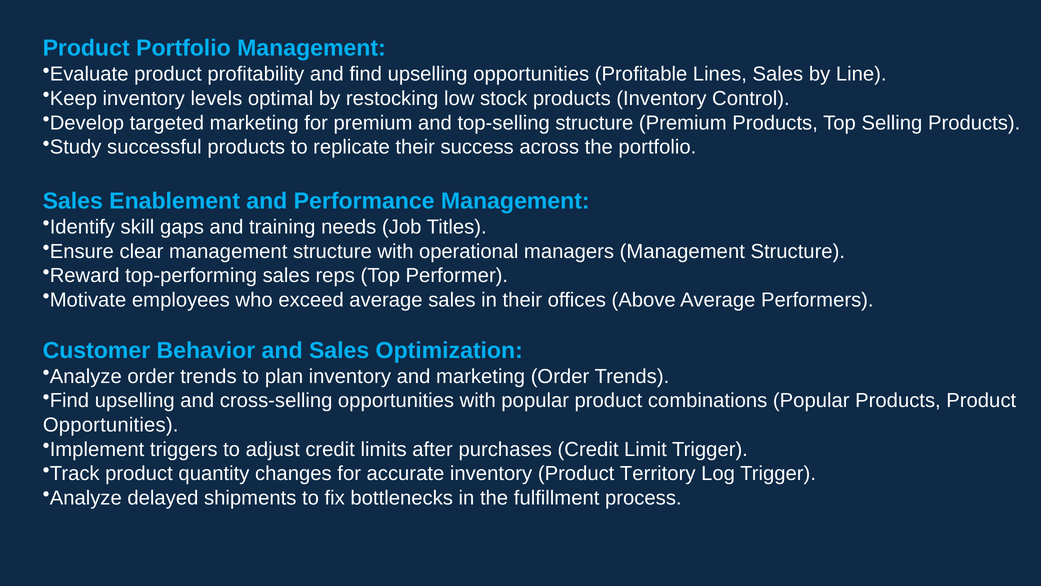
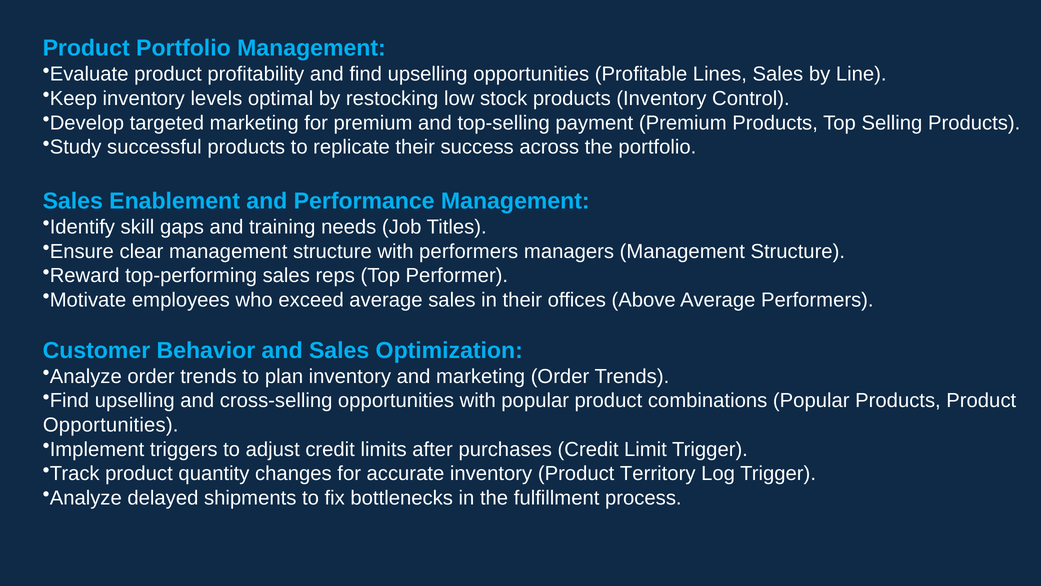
top-selling structure: structure -> payment
with operational: operational -> performers
